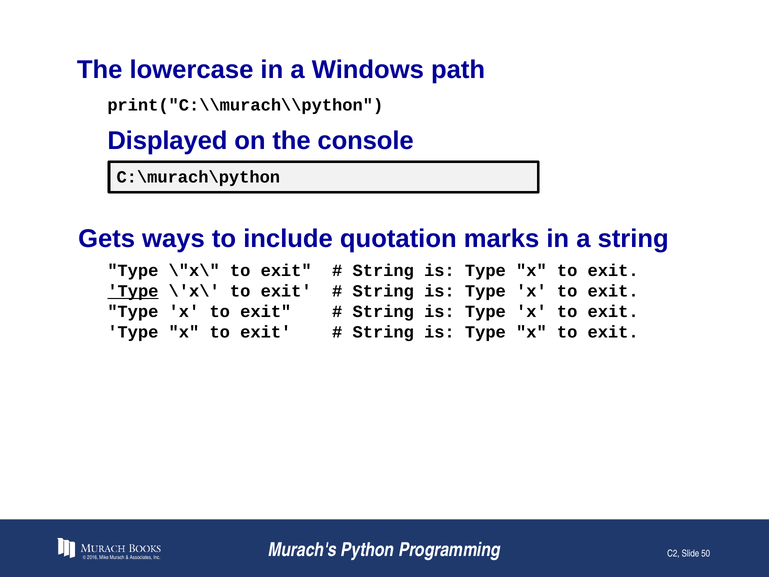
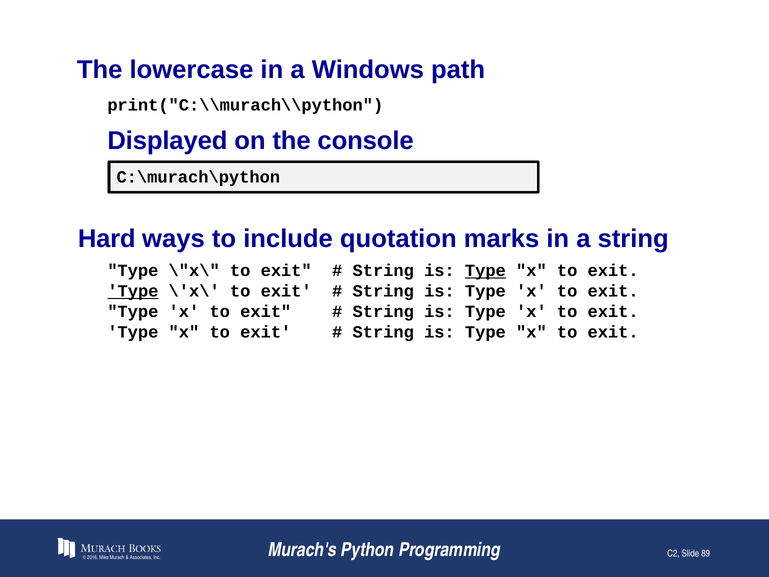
Gets: Gets -> Hard
Type at (485, 270) underline: none -> present
50: 50 -> 89
